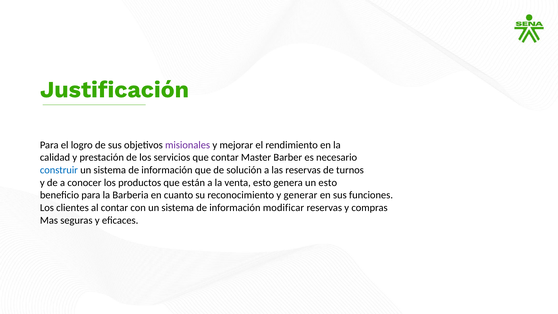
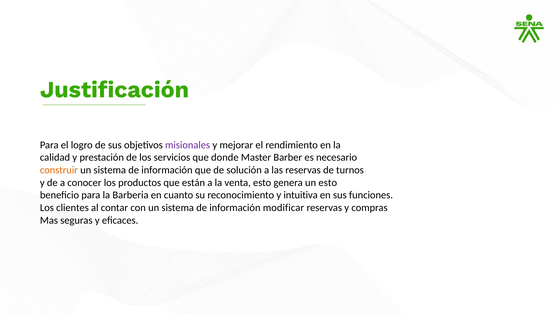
que contar: contar -> donde
construir colour: blue -> orange
generar: generar -> intuitiva
